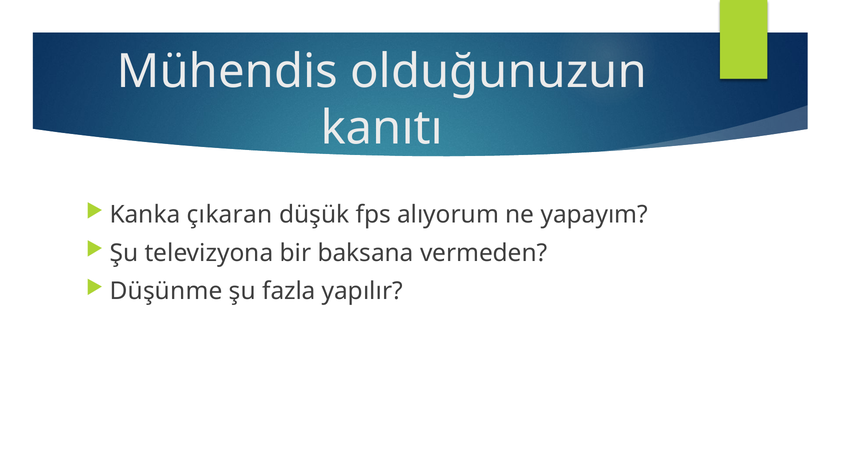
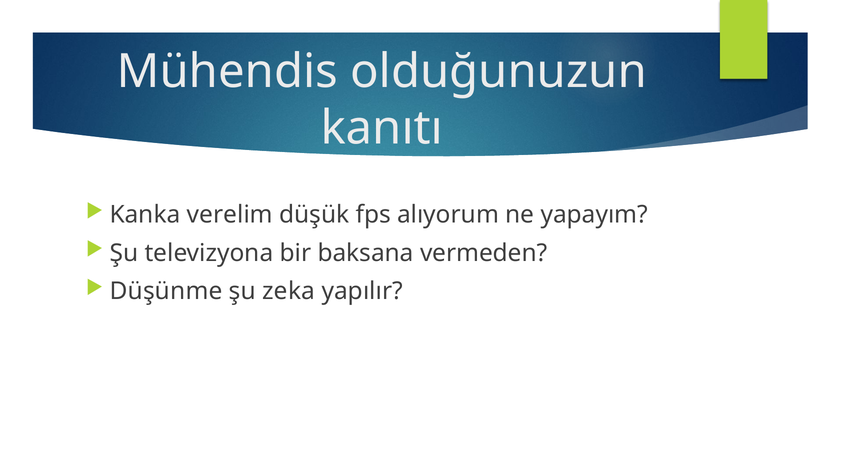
çıkaran: çıkaran -> verelim
fazla: fazla -> zeka
